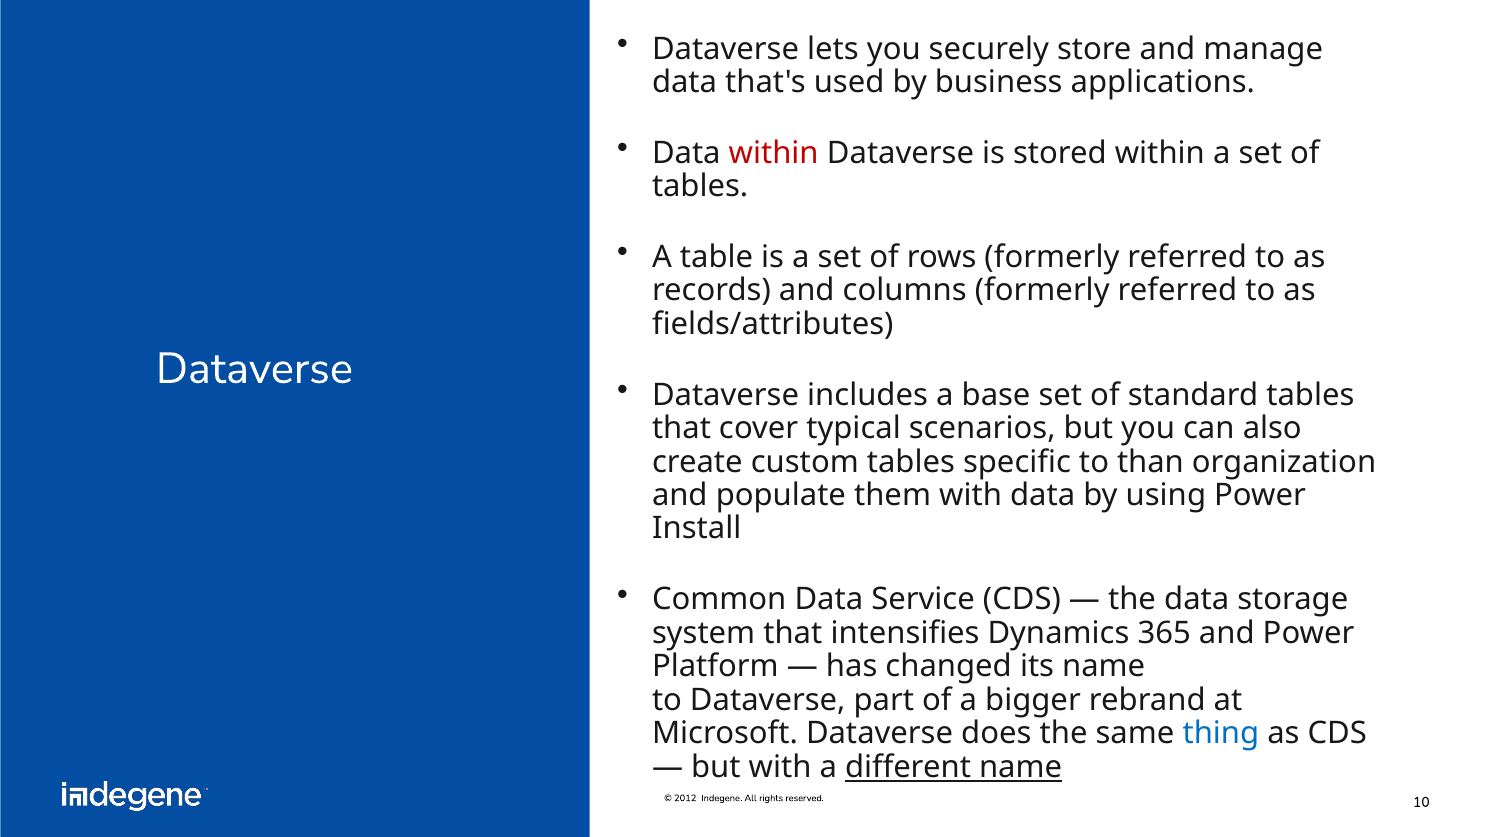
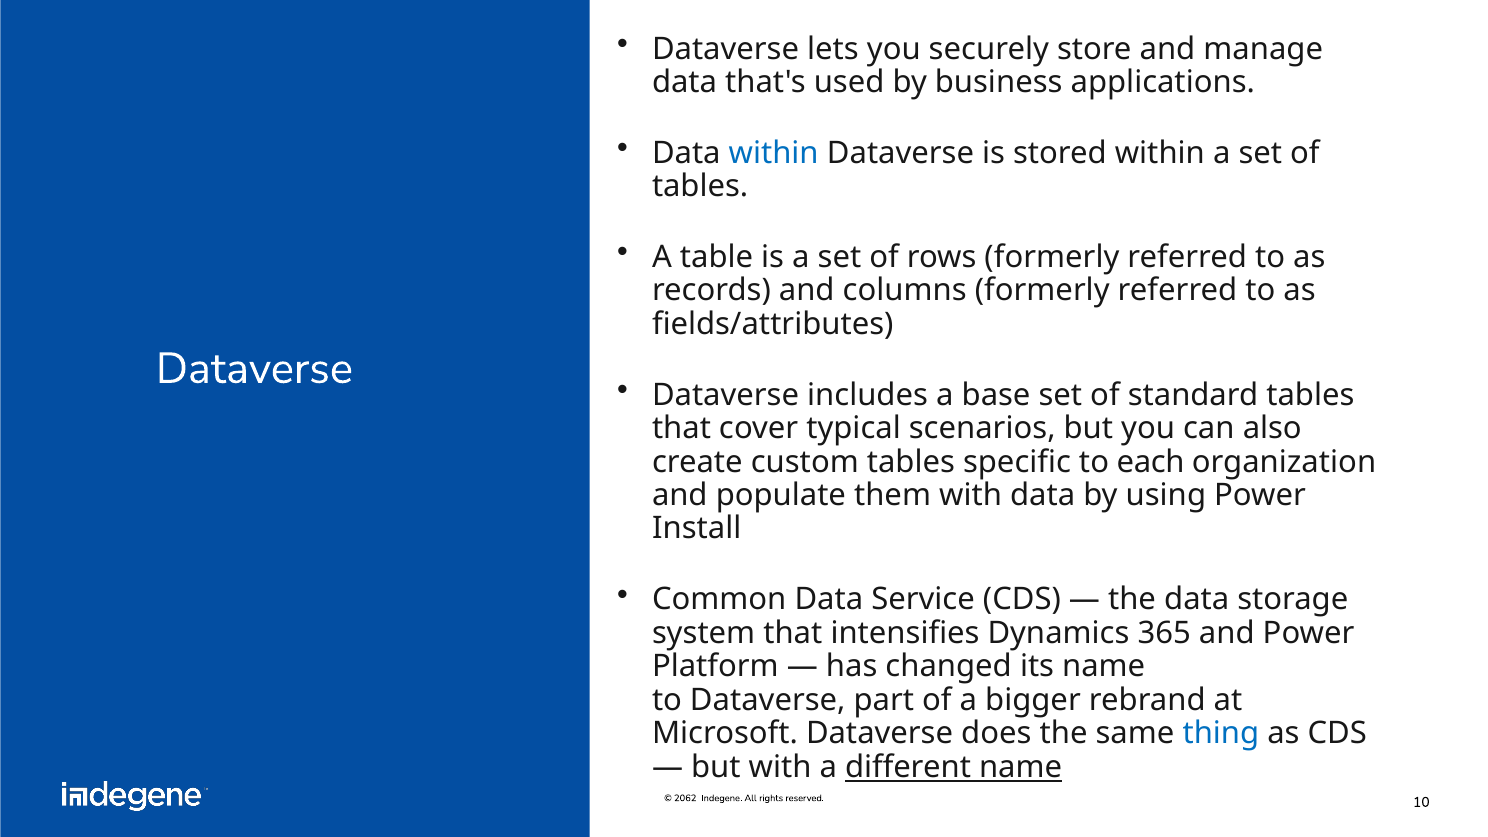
within at (774, 153) colour: red -> blue
than: than -> each
2012: 2012 -> 2062
